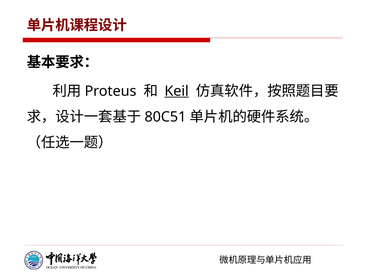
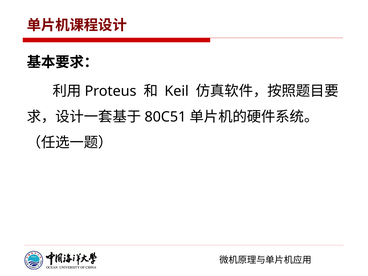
Keil underline: present -> none
